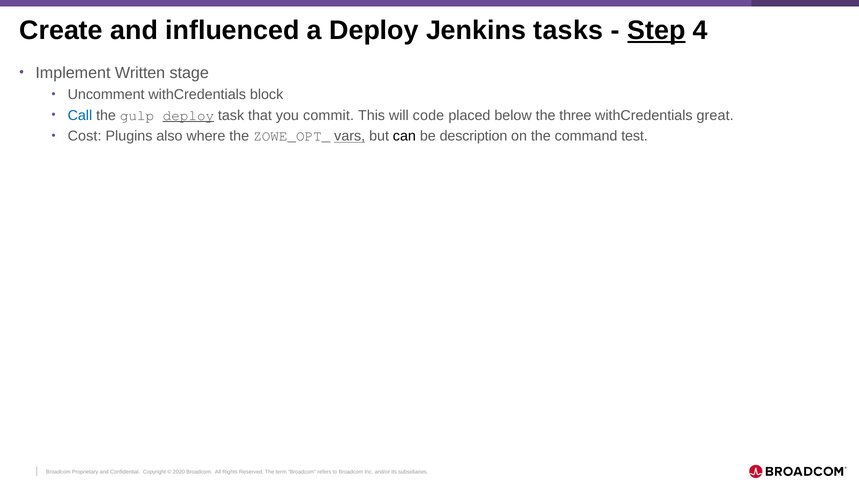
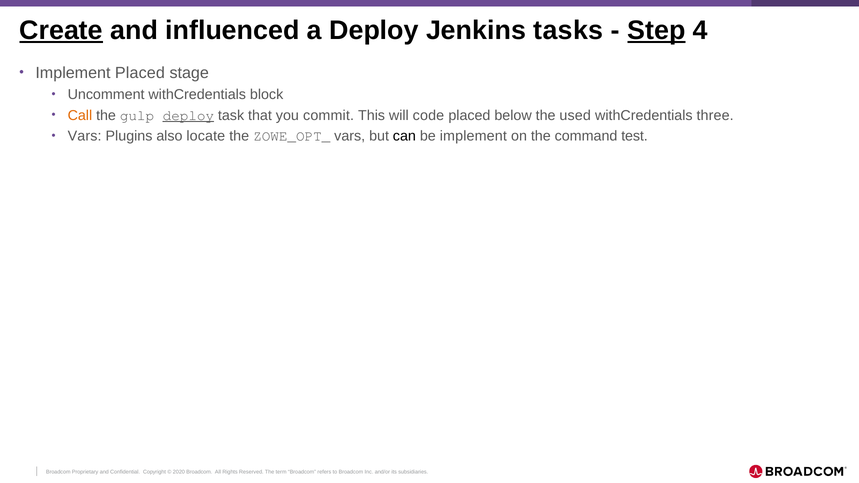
Create underline: none -> present
Implement Written: Written -> Placed
Call colour: blue -> orange
three: three -> used
great: great -> three
Cost at (85, 136): Cost -> Vars
where: where -> locate
vars at (350, 136) underline: present -> none
be description: description -> implement
